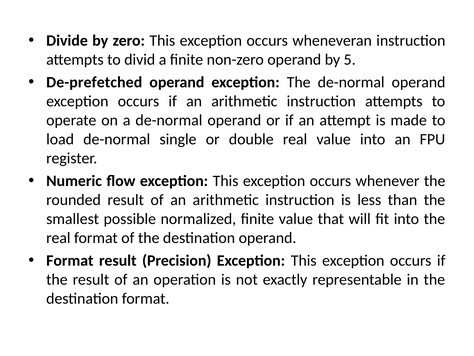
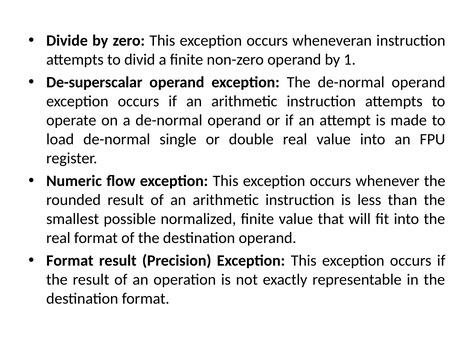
5: 5 -> 1
De-prefetched: De-prefetched -> De-superscalar
